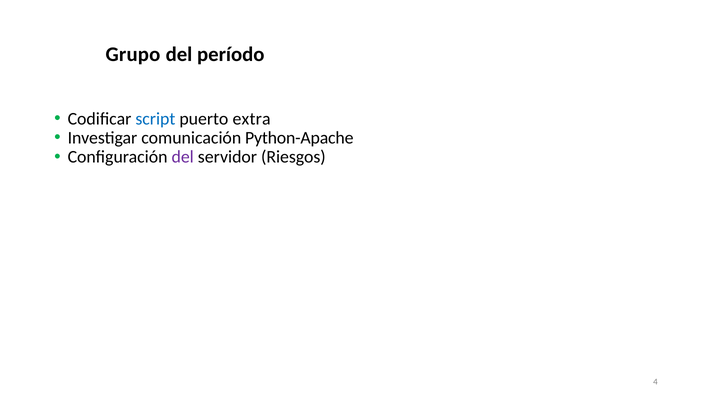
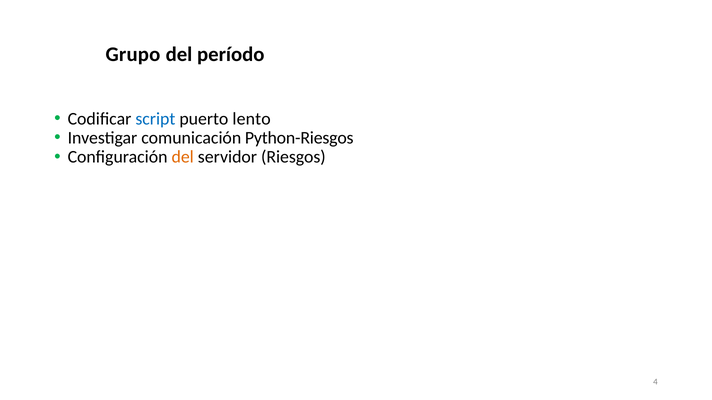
extra: extra -> lento
Python-Apache: Python-Apache -> Python-Riesgos
del at (183, 157) colour: purple -> orange
